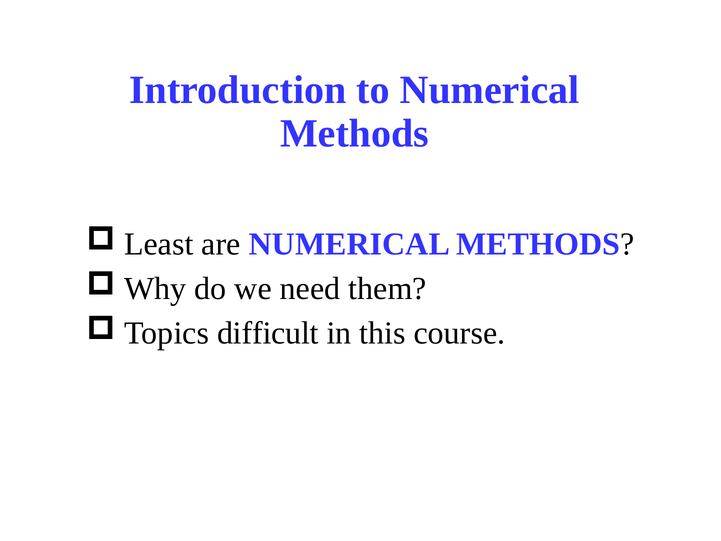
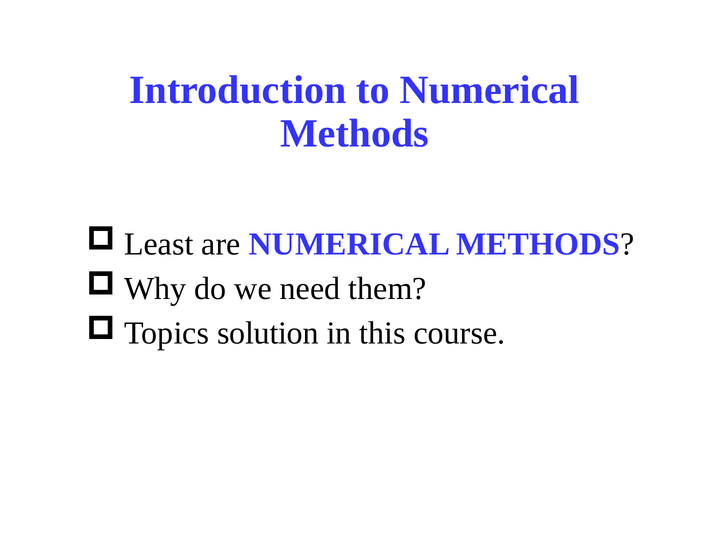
difficult: difficult -> solution
